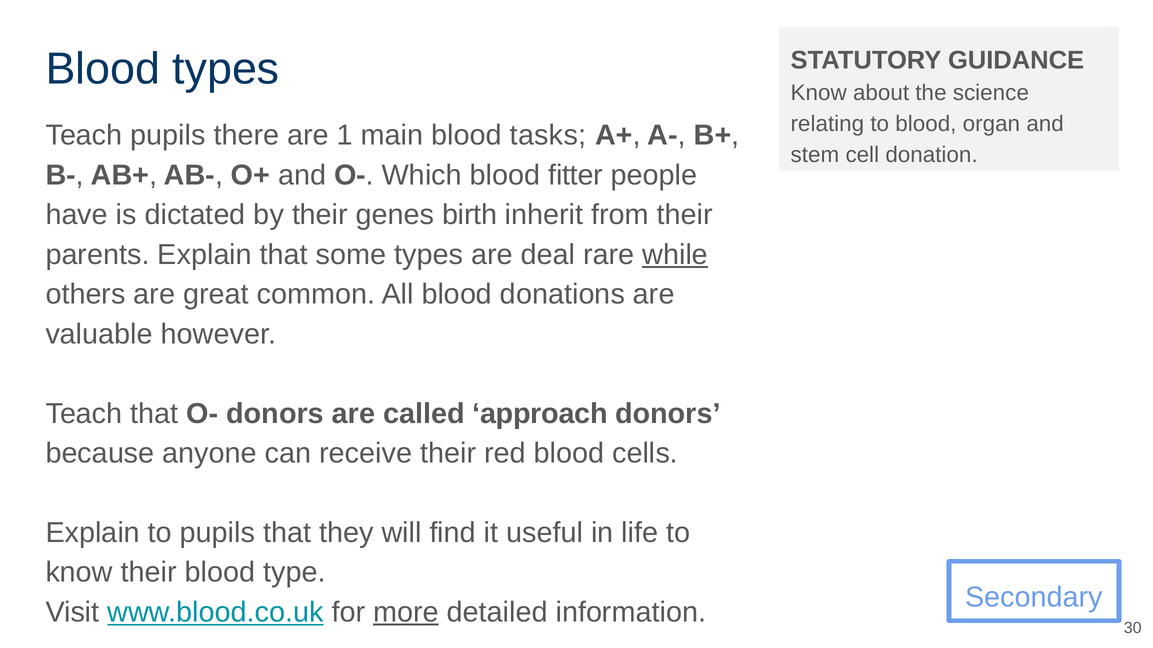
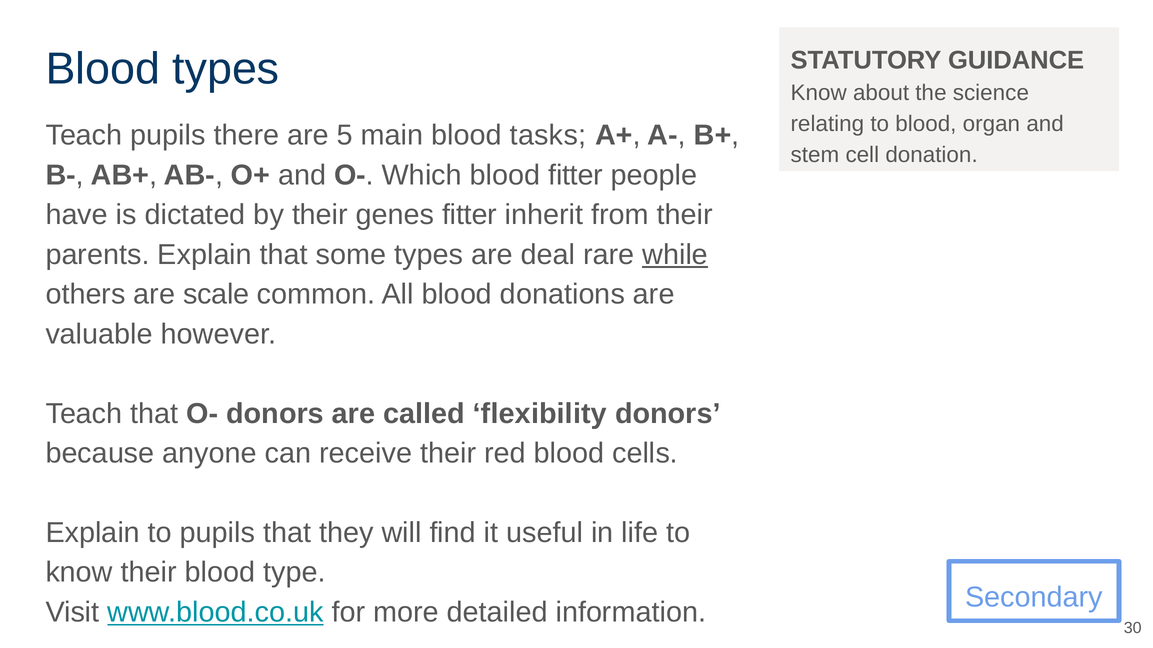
1: 1 -> 5
genes birth: birth -> fitter
great: great -> scale
approach: approach -> flexibility
more underline: present -> none
